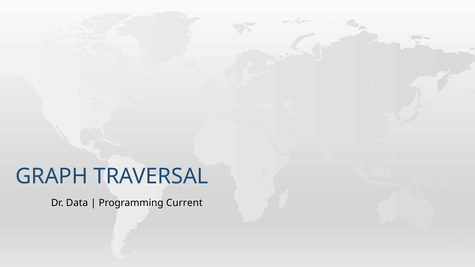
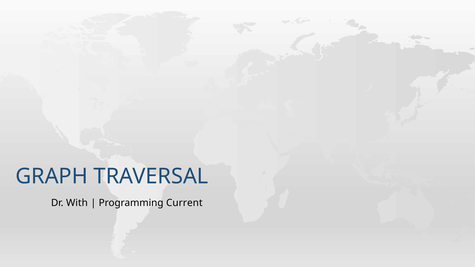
Data: Data -> With
